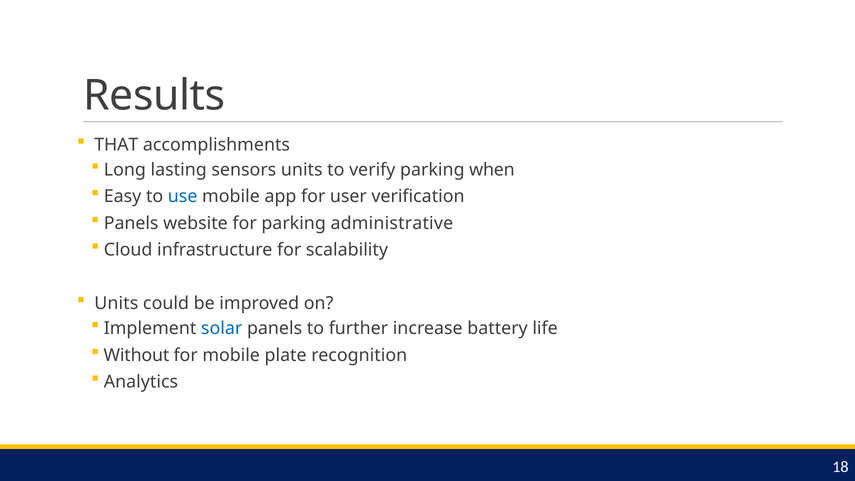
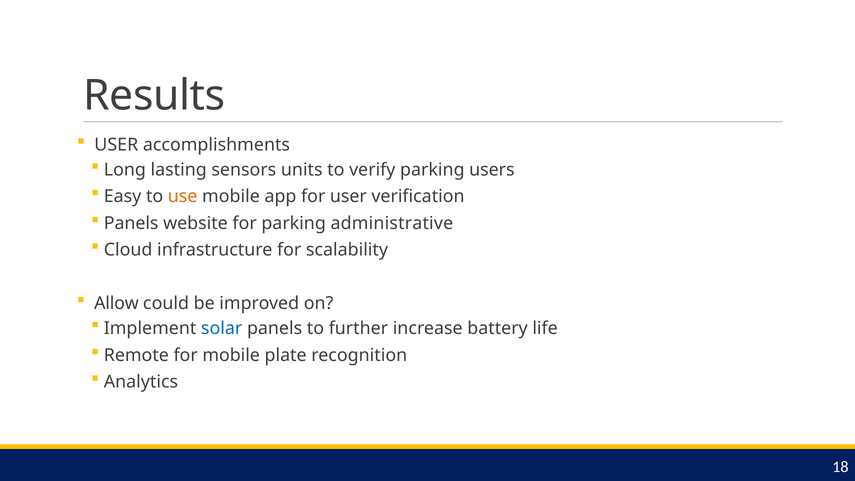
THAT at (116, 145): THAT -> USER
when: when -> users
use colour: blue -> orange
Units at (116, 303): Units -> Allow
Without: Without -> Remote
